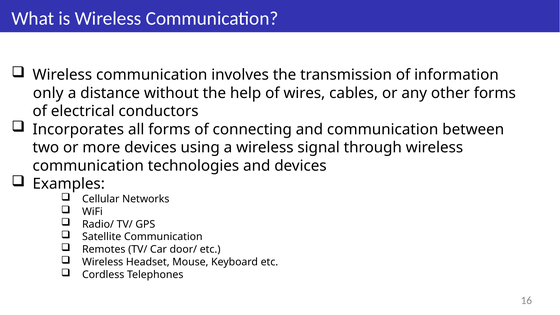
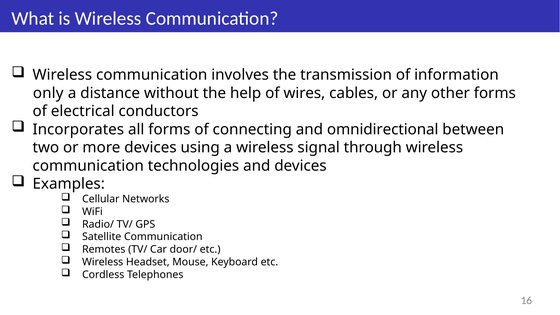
and communication: communication -> omnidirectional
